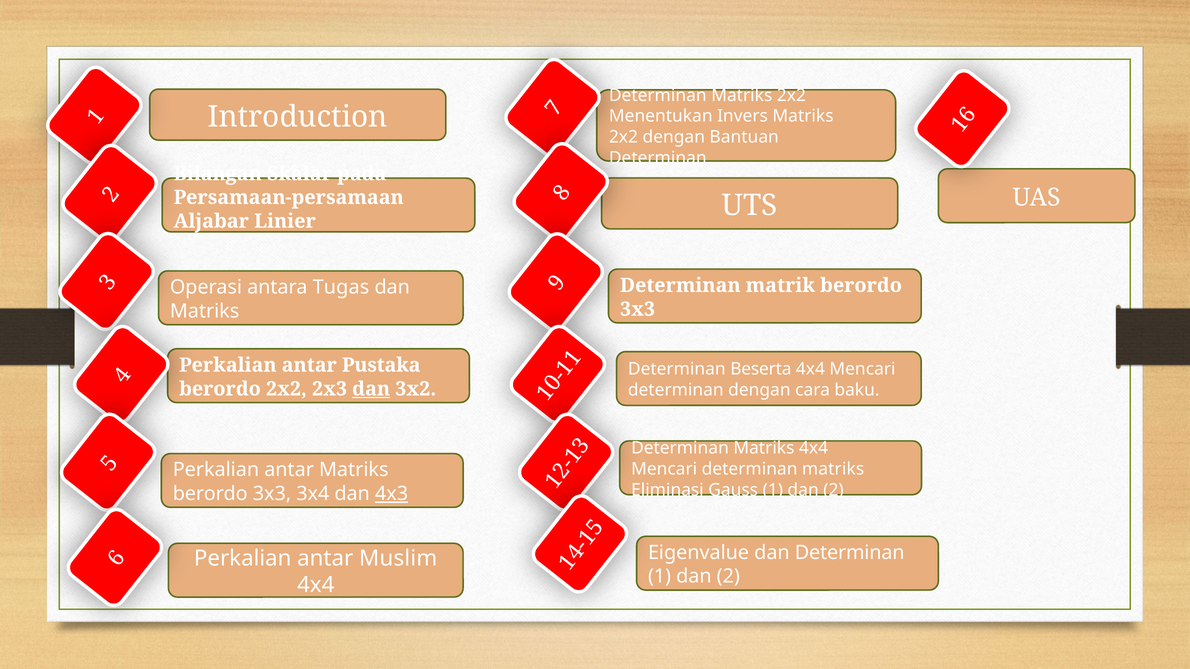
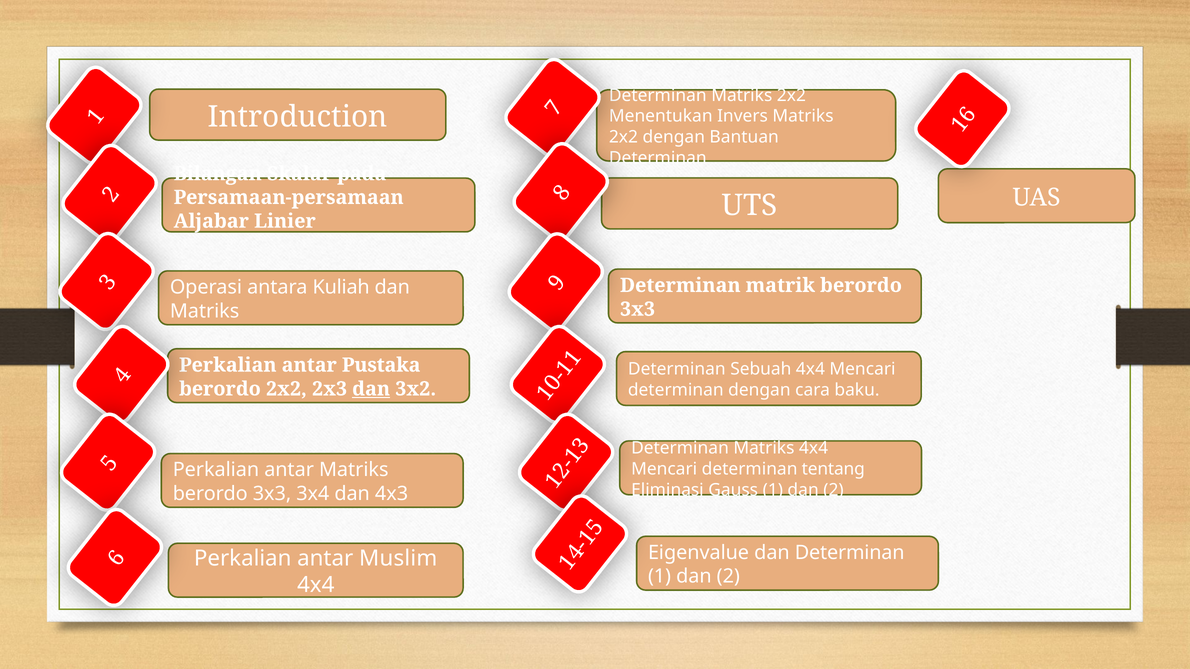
Tugas: Tugas -> Kuliah
Beserta: Beserta -> Sebuah
matriks at (833, 469): matriks -> tentang
4x3 underline: present -> none
